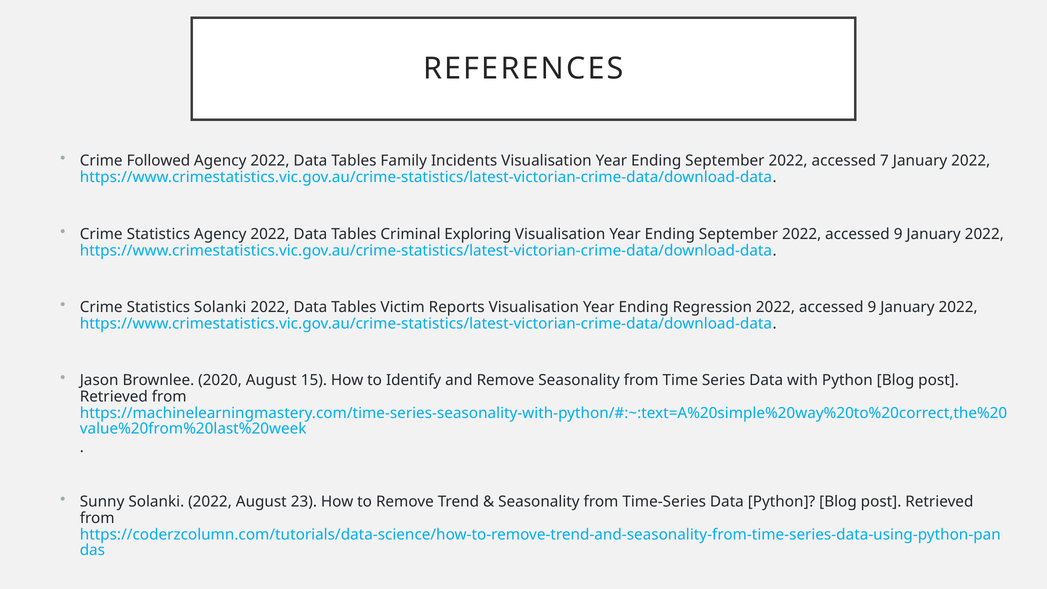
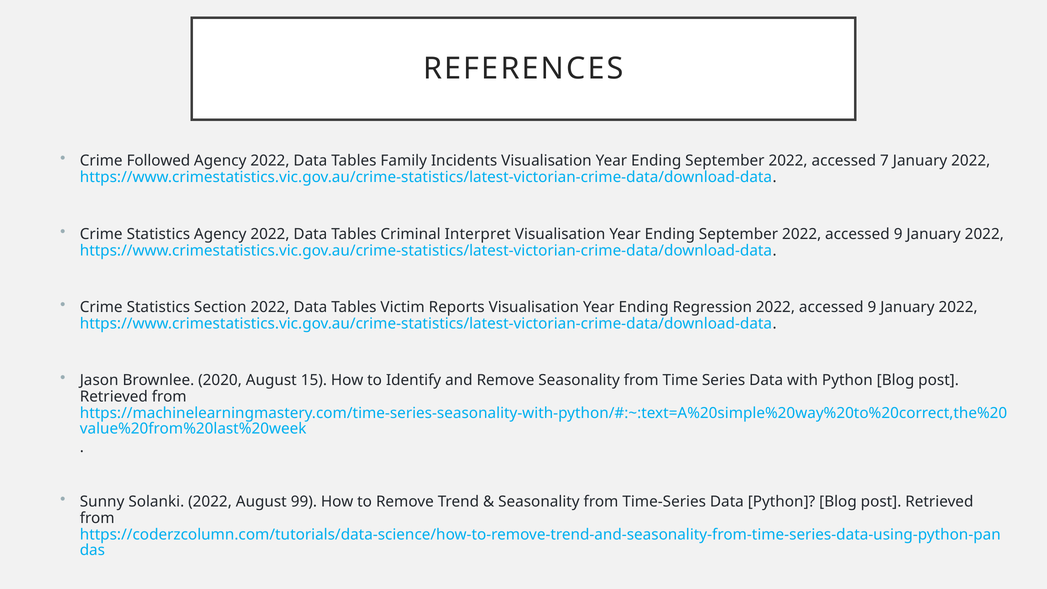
Exploring: Exploring -> Interpret
Statistics Solanki: Solanki -> Section
23: 23 -> 99
